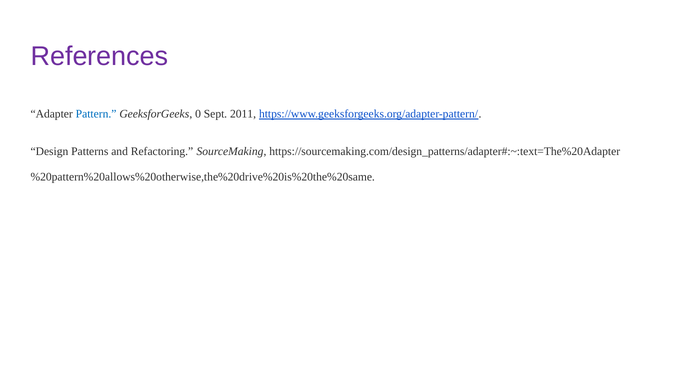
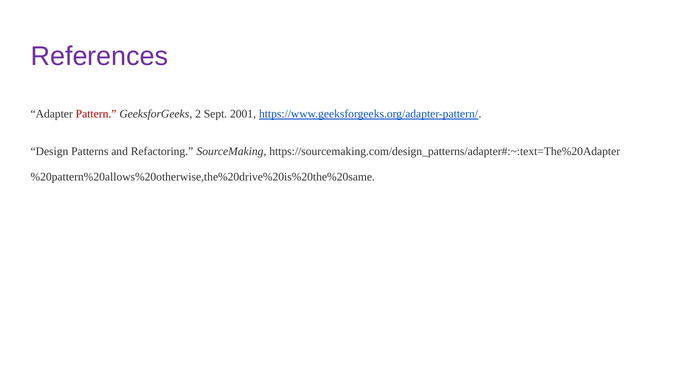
Pattern colour: blue -> red
0: 0 -> 2
2011: 2011 -> 2001
